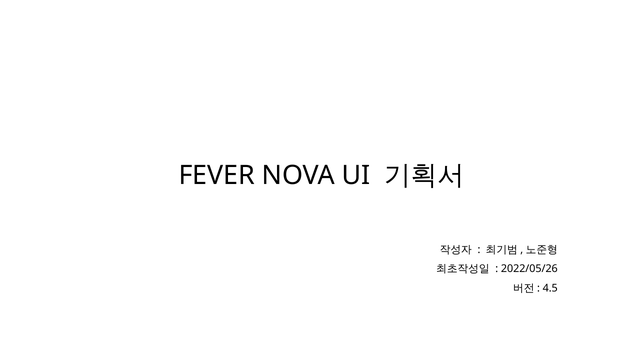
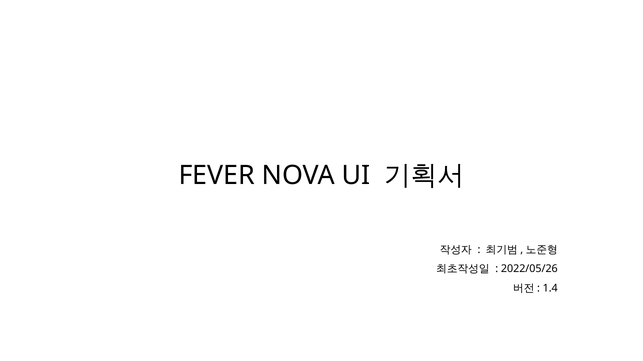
4.5: 4.5 -> 1.4
